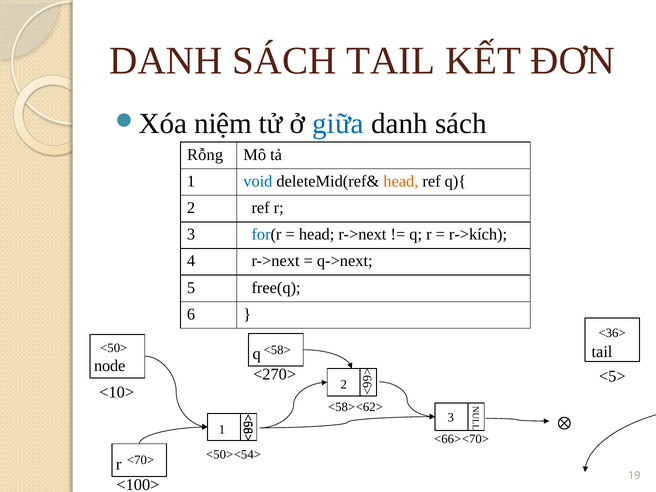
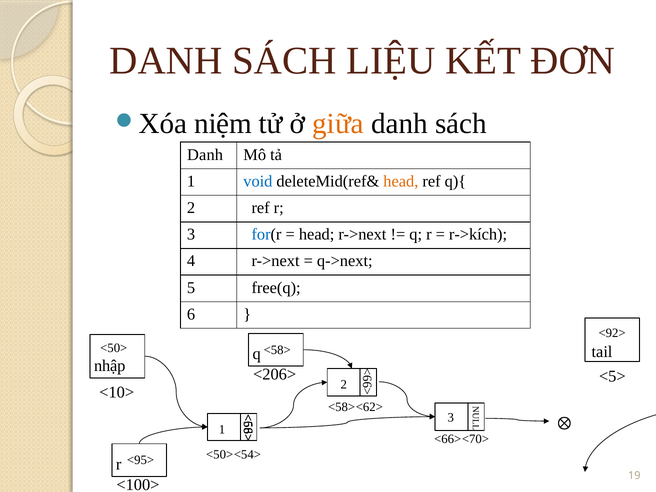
SÁCH TAIL: TAIL -> LIỆU
giữa colour: blue -> orange
Rỗng at (205, 155): Rỗng -> Danh
<36>: <36> -> <92>
node: node -> nhập
<270>: <270> -> <206>
<70>: <70> -> <95>
